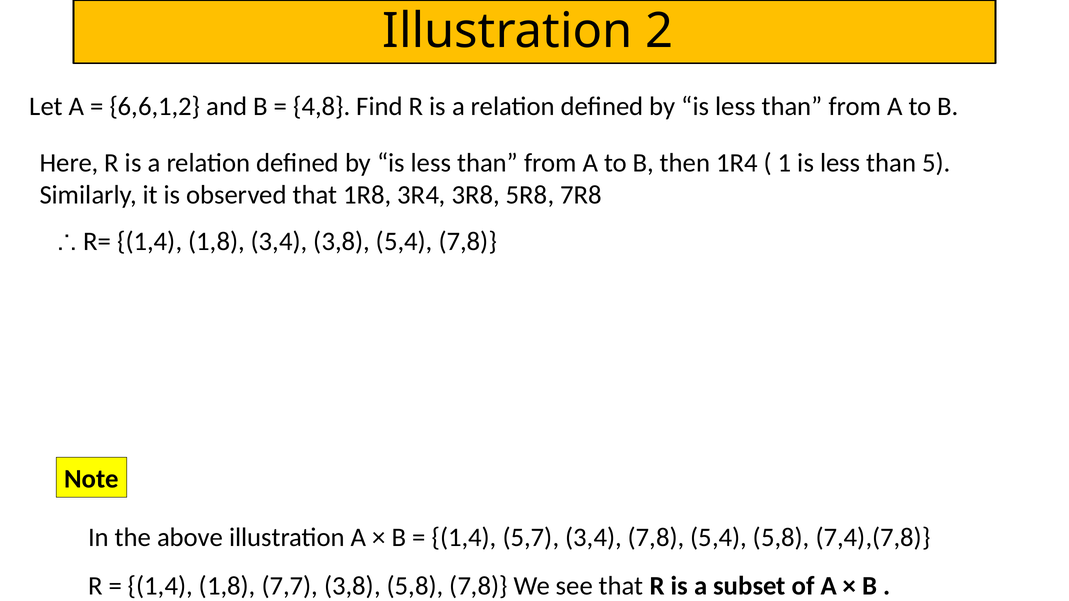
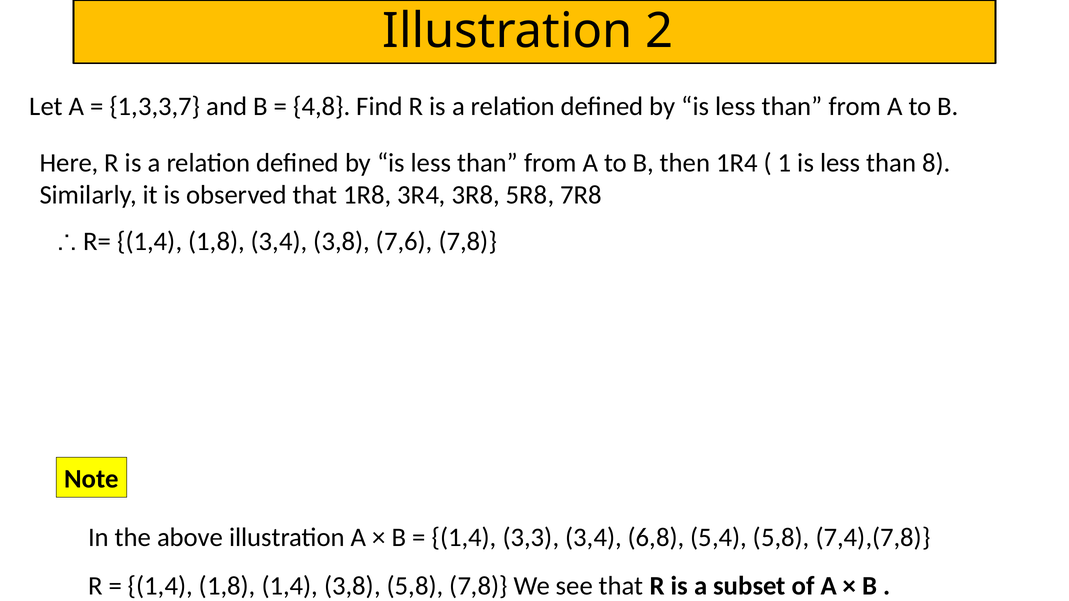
6,6,1,2: 6,6,1,2 -> 1,3,3,7
5: 5 -> 8
3,8 5,4: 5,4 -> 7,6
5,7: 5,7 -> 3,3
3,4 7,8: 7,8 -> 6,8
1,8 7,7: 7,7 -> 1,4
